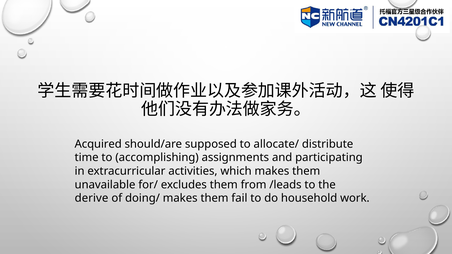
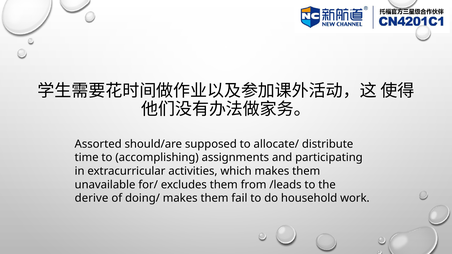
Acquired: Acquired -> Assorted
